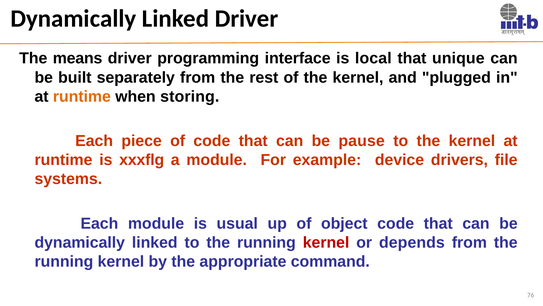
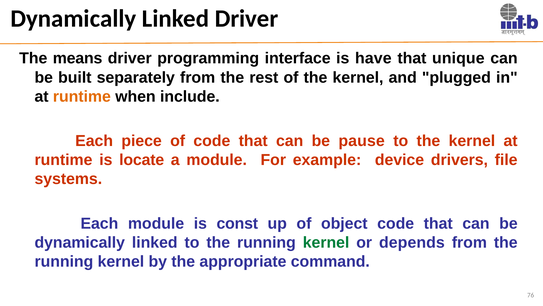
local: local -> have
storing: storing -> include
xxxflg: xxxflg -> locate
usual: usual -> const
kernel at (326, 242) colour: red -> green
